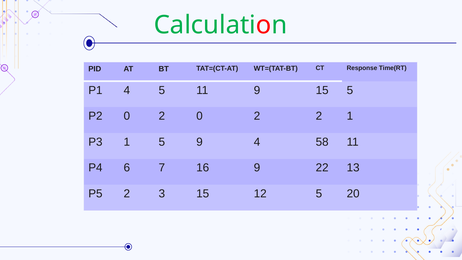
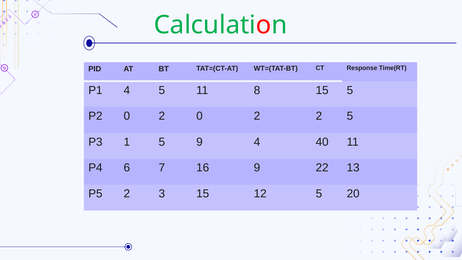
11 9: 9 -> 8
2 1: 1 -> 5
58: 58 -> 40
